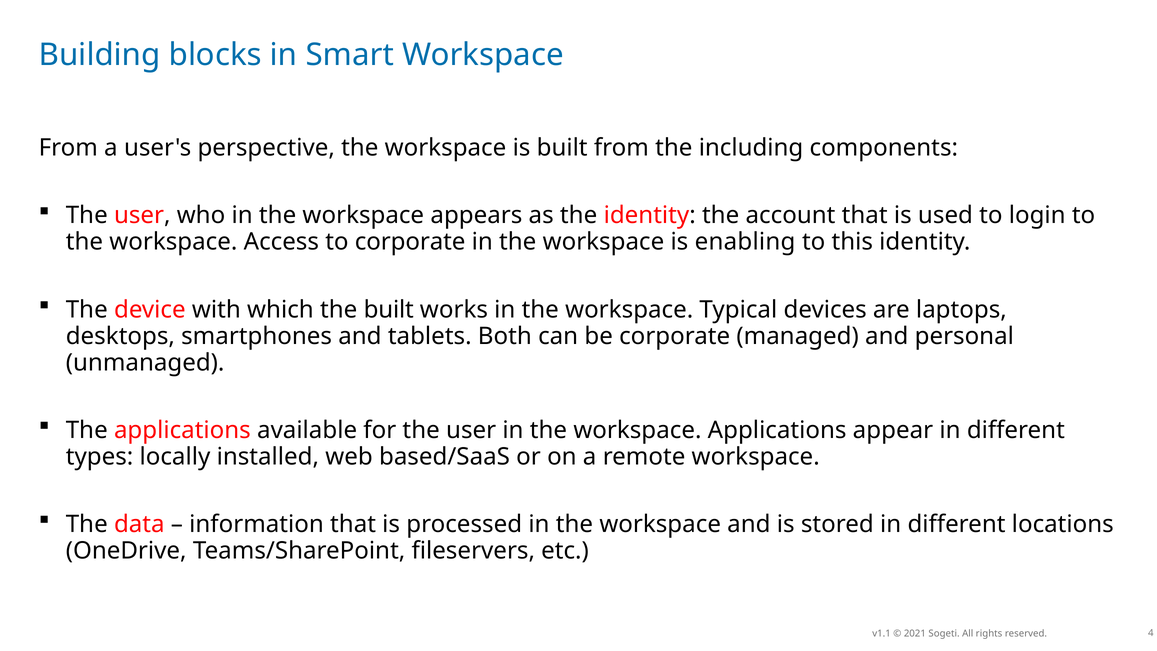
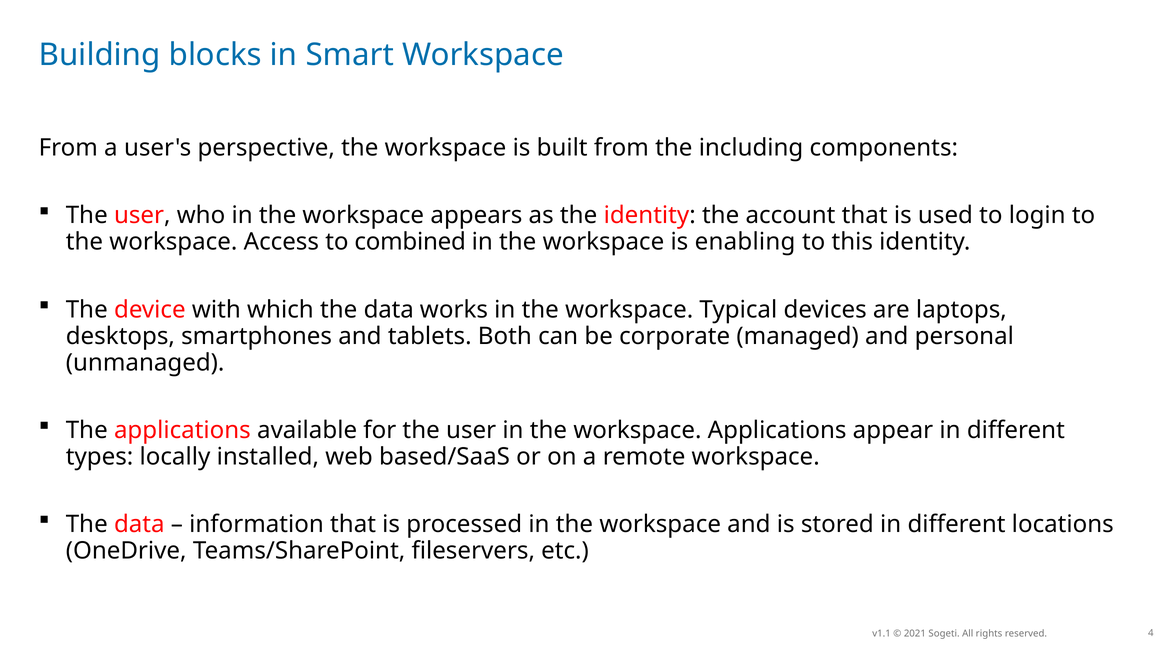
to corporate: corporate -> combined
which the built: built -> data
